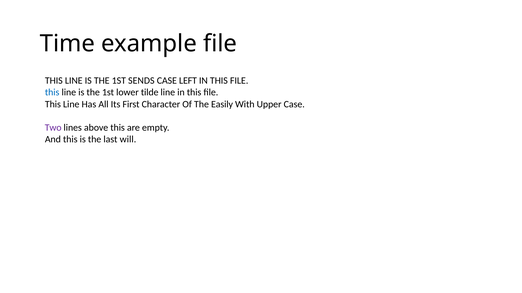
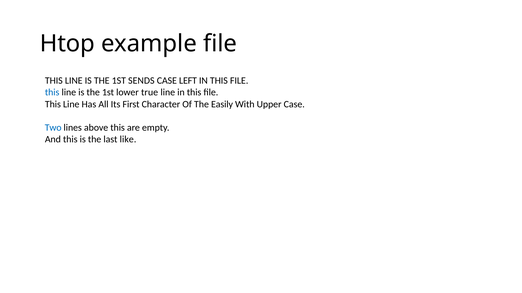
Time: Time -> Htop
tilde: tilde -> true
Two colour: purple -> blue
will: will -> like
